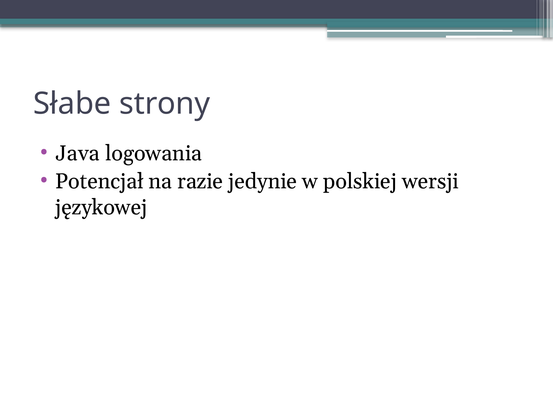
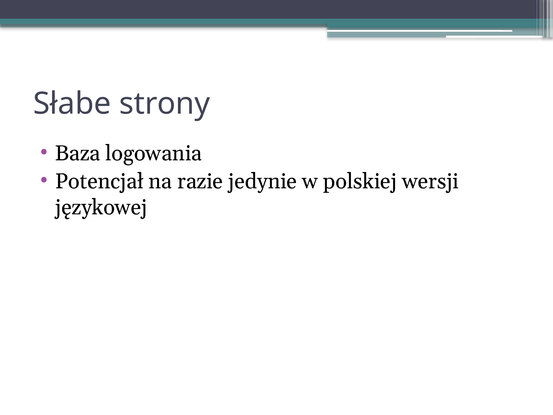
Java: Java -> Baza
